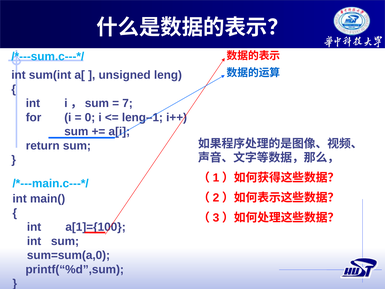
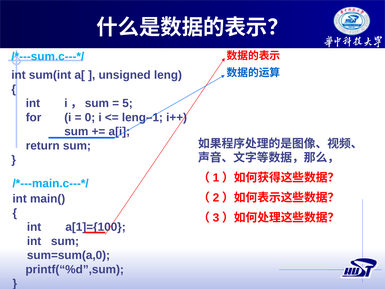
7: 7 -> 5
